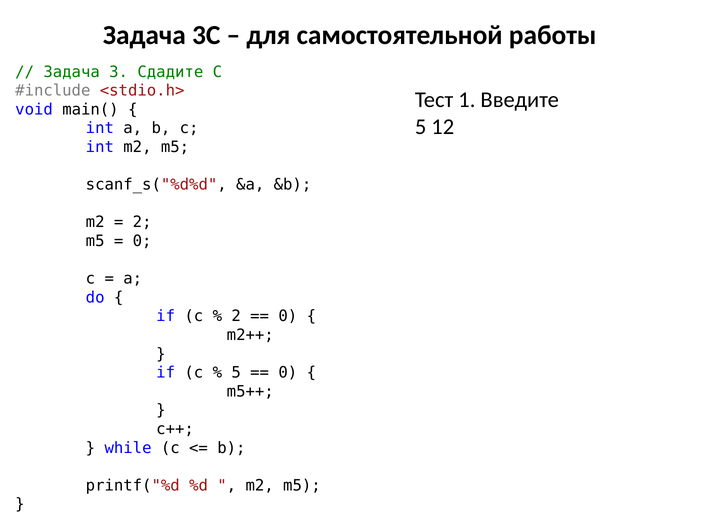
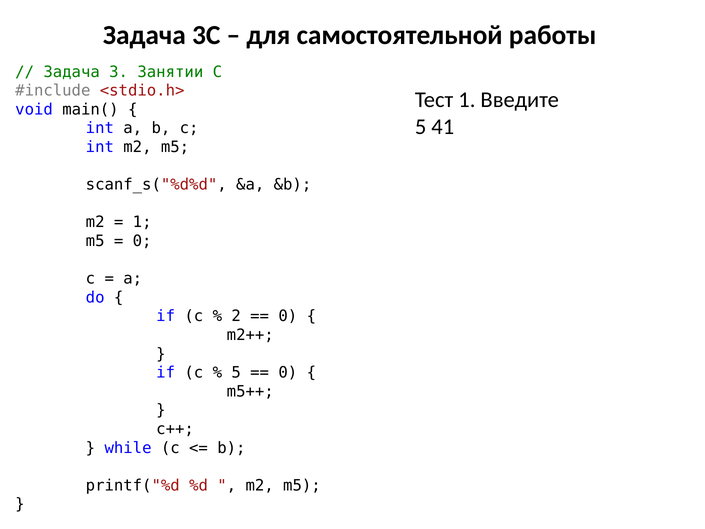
Сдадите: Сдадите -> Занятии
12: 12 -> 41
2 at (142, 222): 2 -> 1
